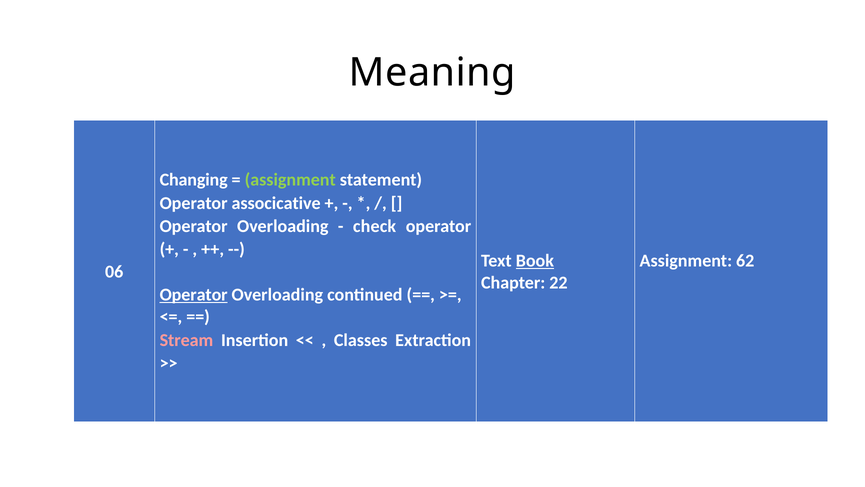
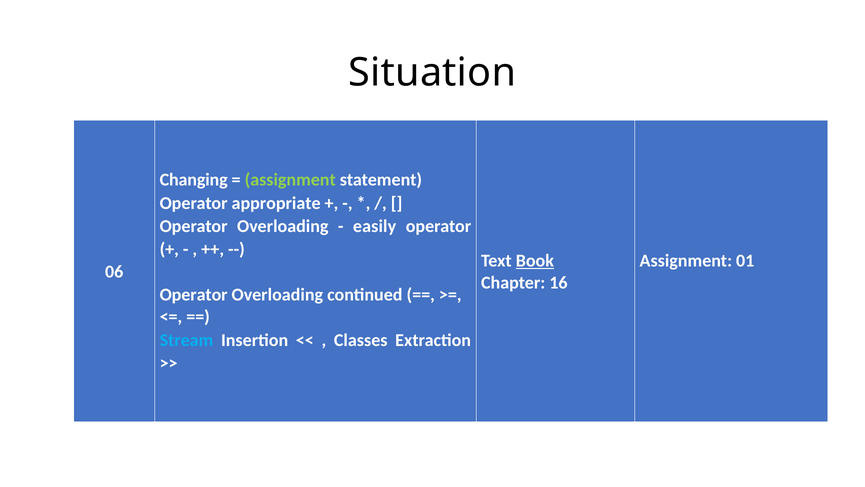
Meaning: Meaning -> Situation
associcative: associcative -> appropriate
check: check -> easily
62: 62 -> 01
22: 22 -> 16
Operator at (194, 295) underline: present -> none
Stream colour: pink -> light blue
